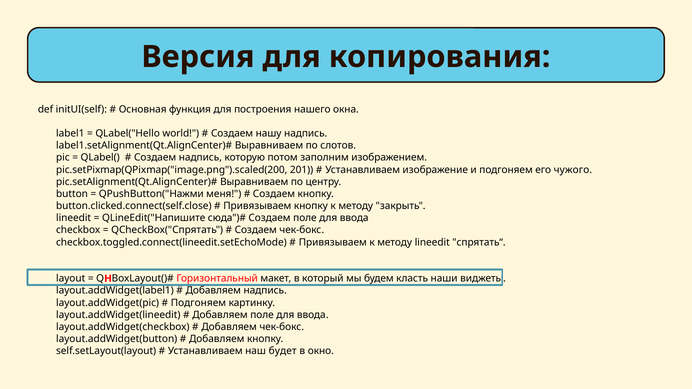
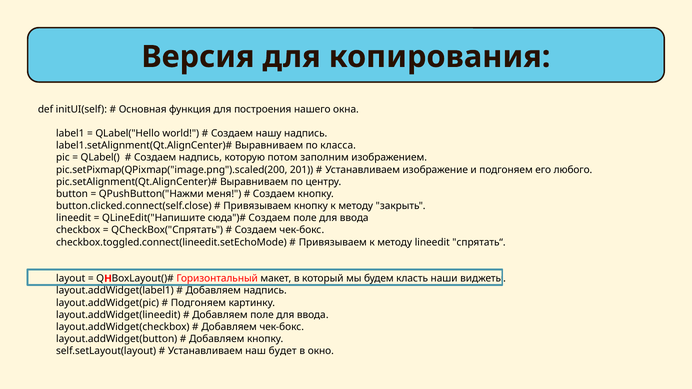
слотов: слотов -> класса
чужого: чужого -> любого
